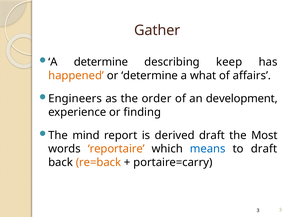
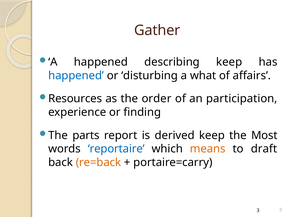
A determine: determine -> happened
happened at (76, 76) colour: orange -> blue
or determine: determine -> disturbing
Engineers: Engineers -> Resources
development: development -> participation
mind: mind -> parts
derived draft: draft -> keep
reportaire colour: orange -> blue
means colour: blue -> orange
